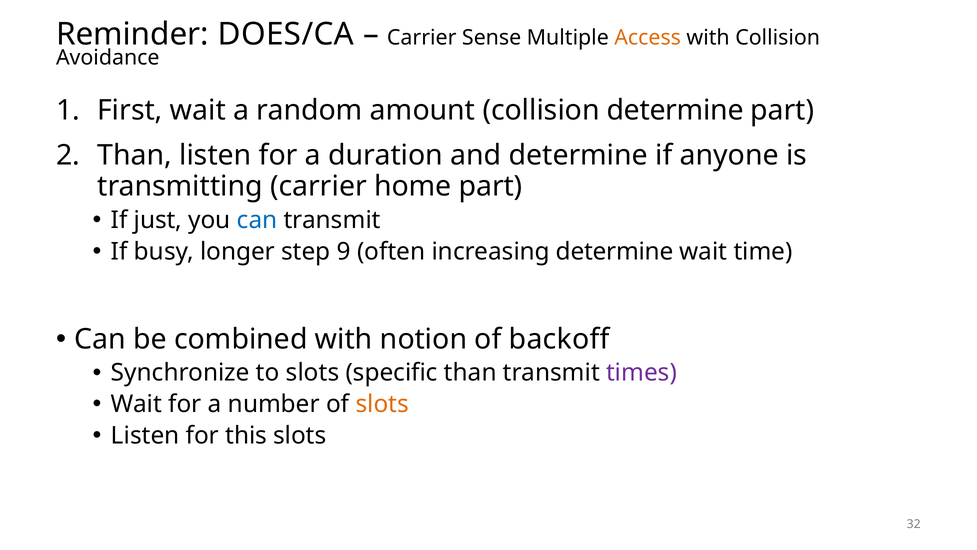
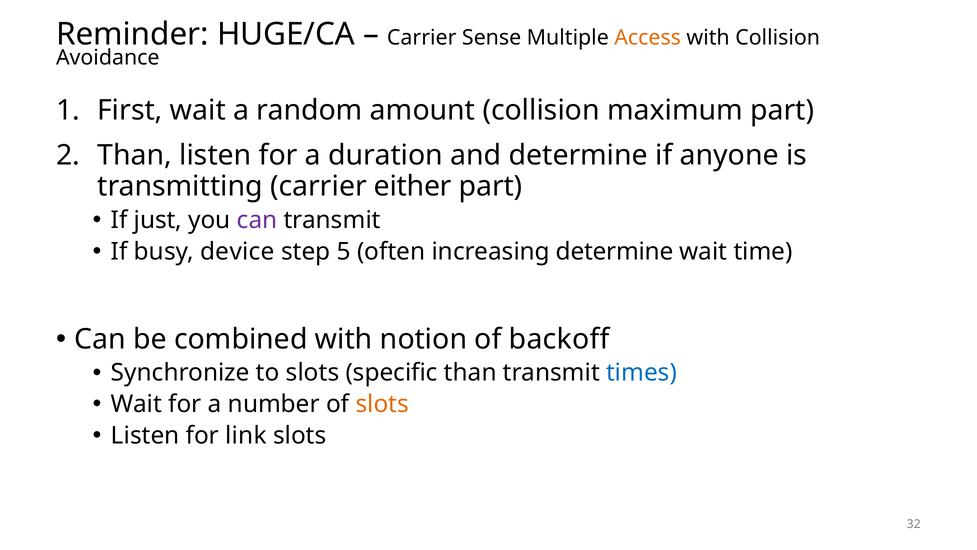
DOES/CA: DOES/CA -> HUGE/CA
collision determine: determine -> maximum
home: home -> either
can at (257, 220) colour: blue -> purple
longer: longer -> device
9: 9 -> 5
times colour: purple -> blue
this: this -> link
